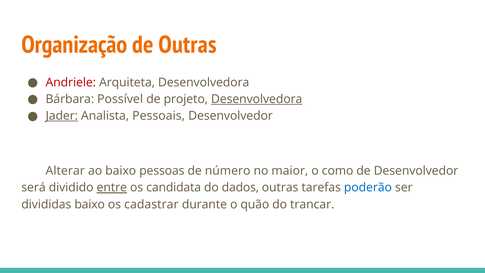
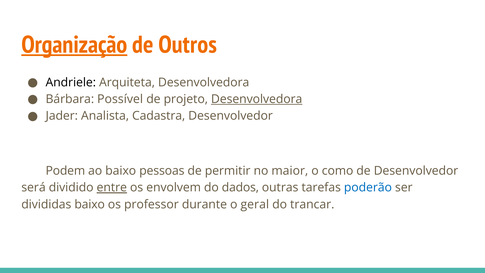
Organização underline: none -> present
de Outras: Outras -> Outros
Andriele colour: red -> black
Jader underline: present -> none
Pessoais: Pessoais -> Cadastra
Alterar: Alterar -> Podem
número: número -> permitir
candidata: candidata -> envolvem
cadastrar: cadastrar -> professor
quão: quão -> geral
